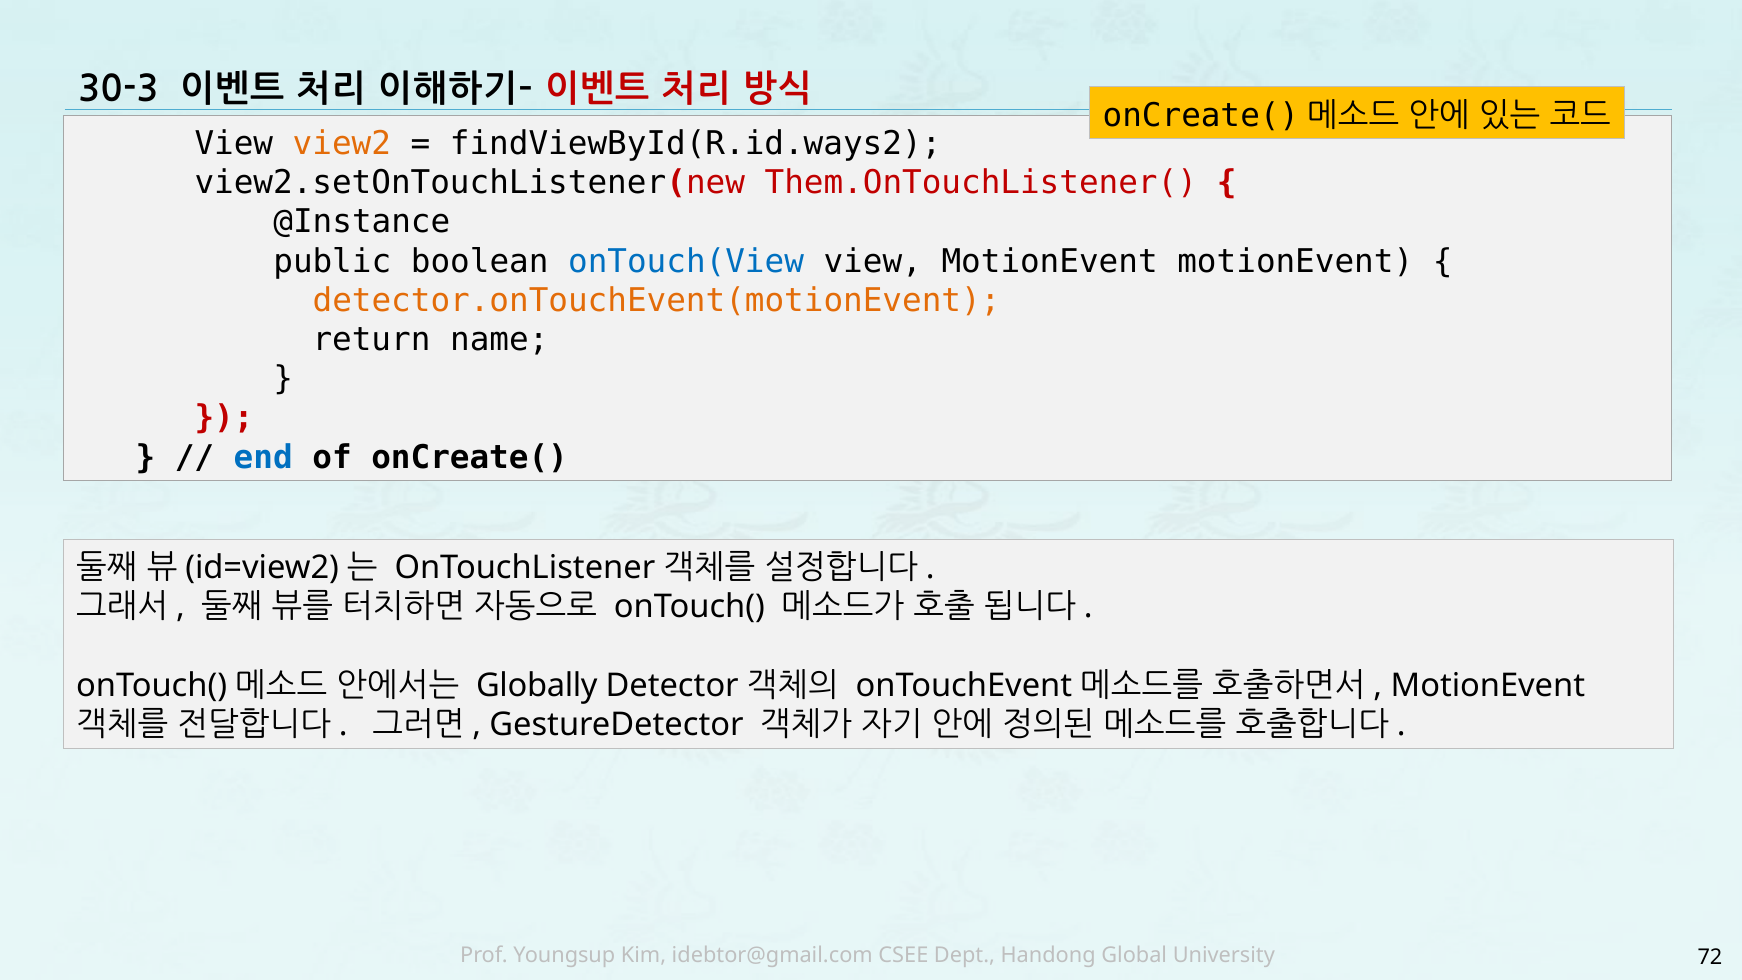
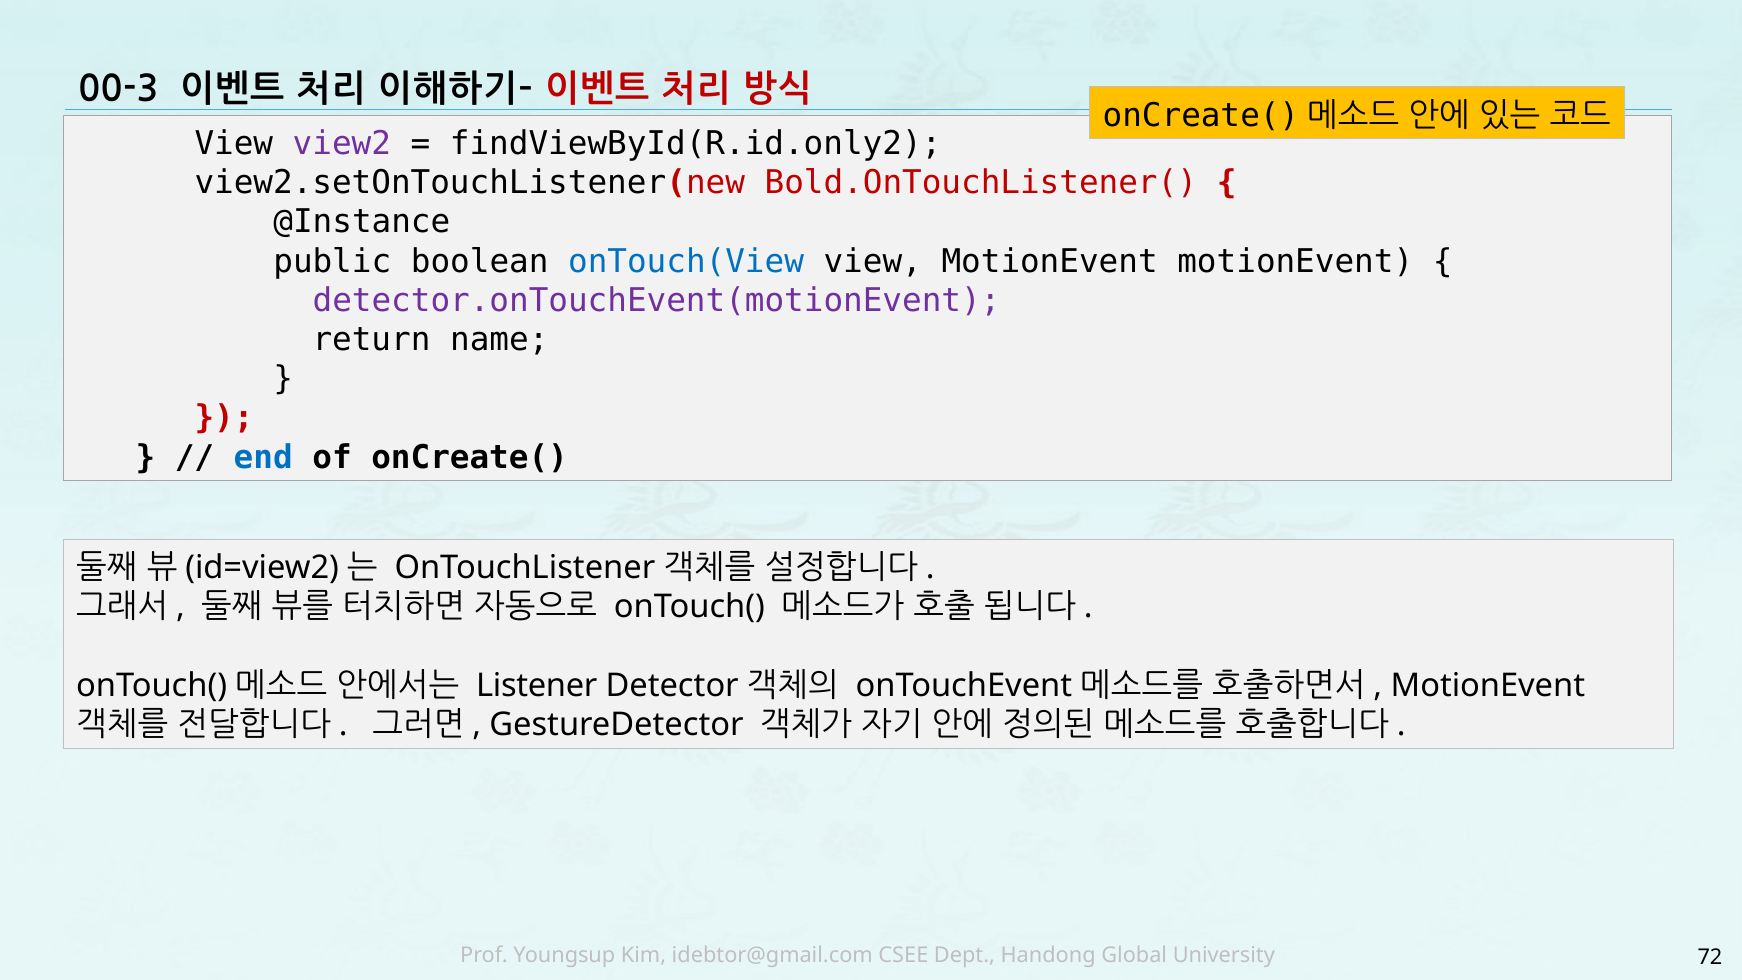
30-3: 30-3 -> 00-3
view2 colour: orange -> purple
findViewById(R.id.ways2: findViewById(R.id.ways2 -> findViewById(R.id.only2
Them.OnTouchListener(: Them.OnTouchListener( -> Bold.OnTouchListener(
detector.onTouchEvent(motionEvent colour: orange -> purple
Globally: Globally -> Listener
